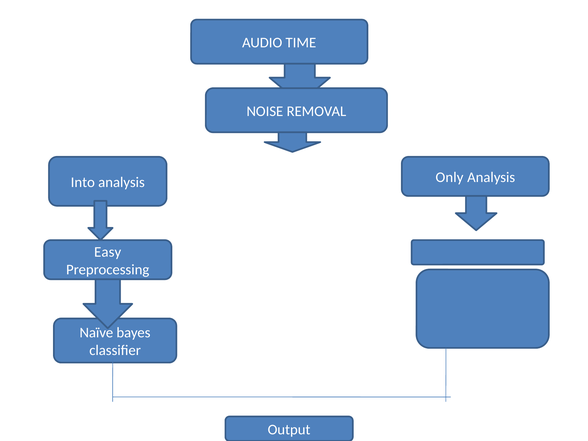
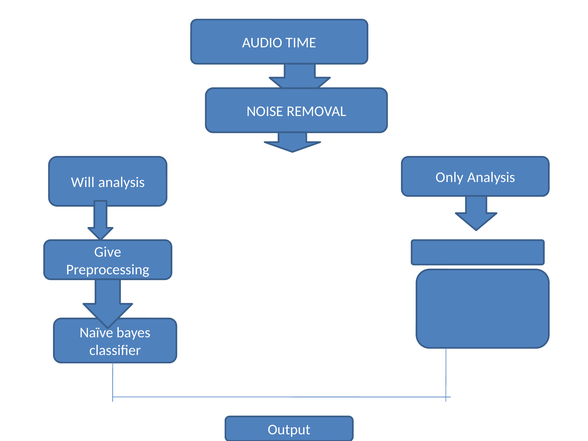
Into: Into -> Will
Easy: Easy -> Give
